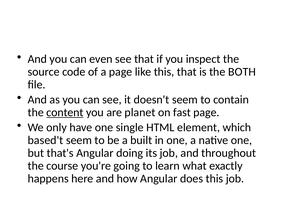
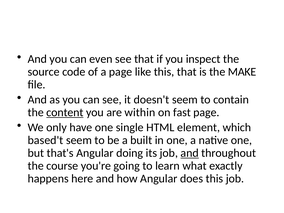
BOTH: BOTH -> MAKE
planet: planet -> within
and at (190, 153) underline: none -> present
